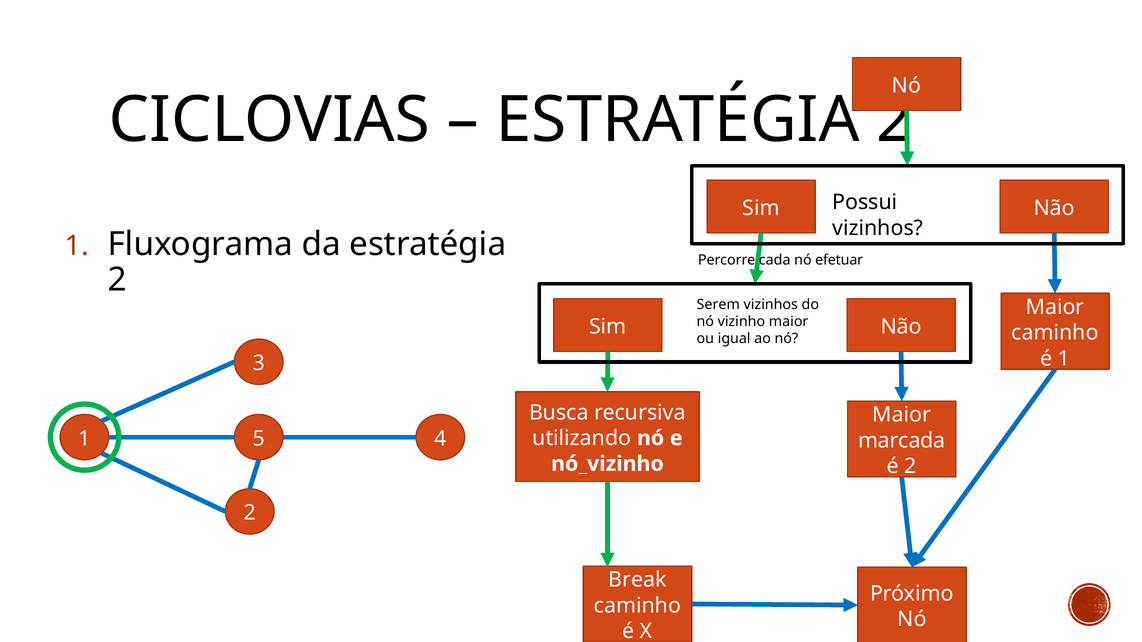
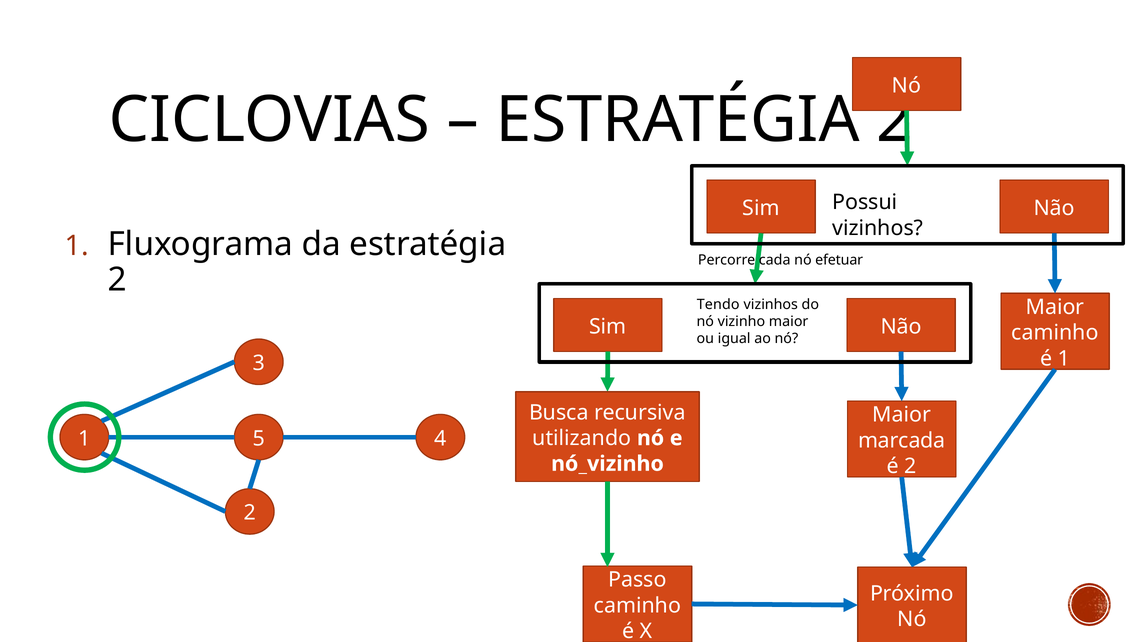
Serem: Serem -> Tendo
Break: Break -> Passo
